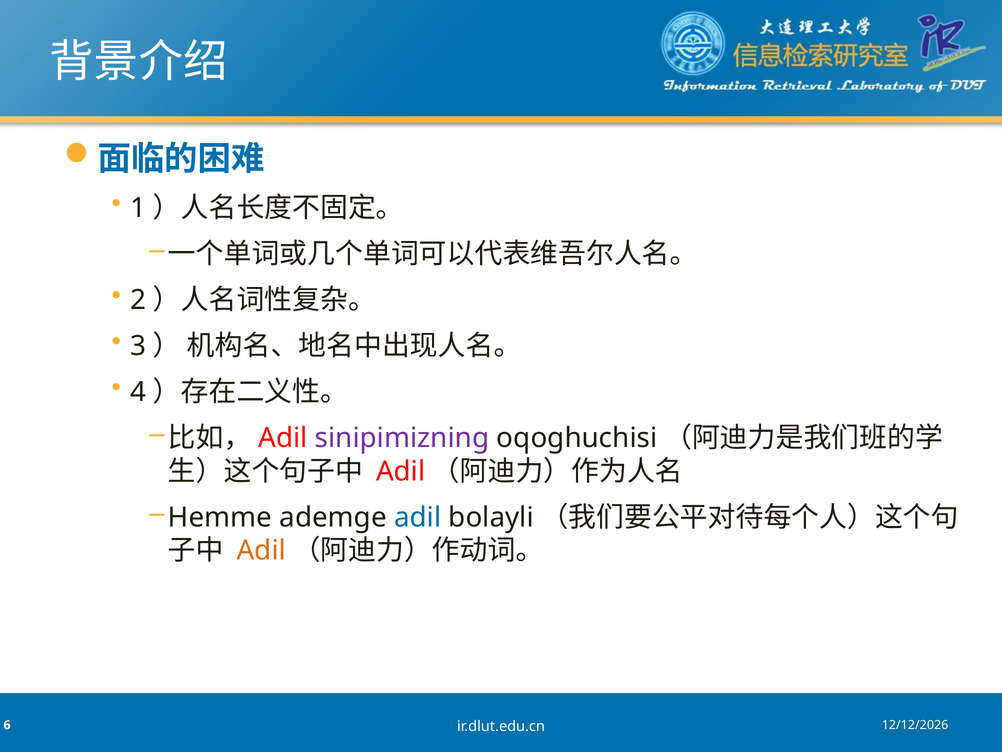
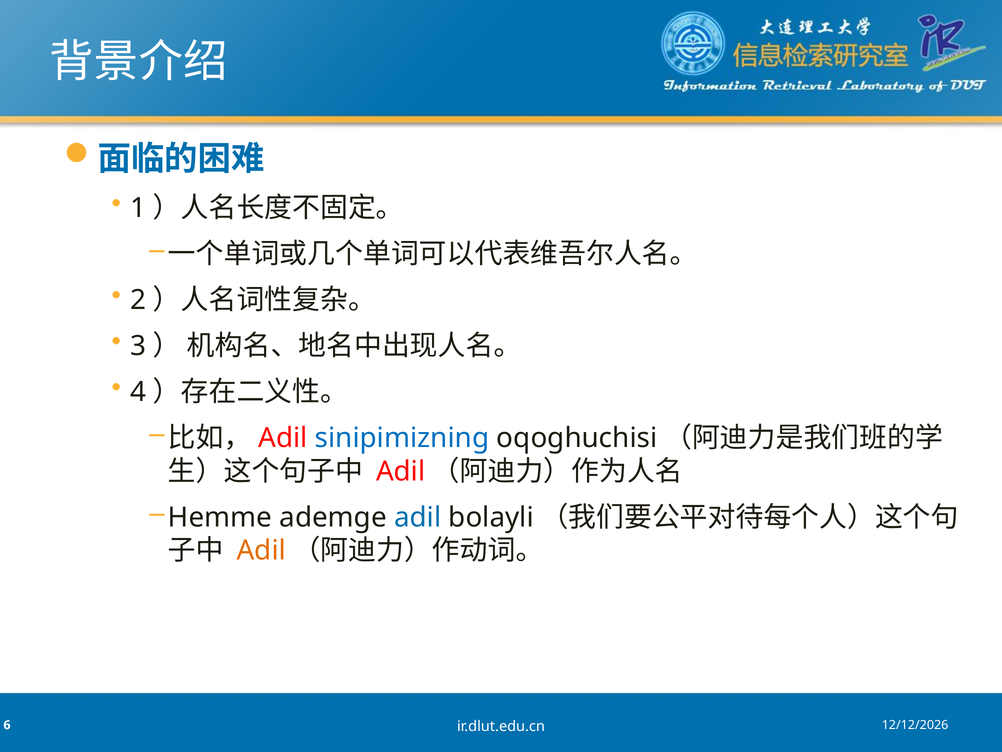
sinipimizning colour: purple -> blue
